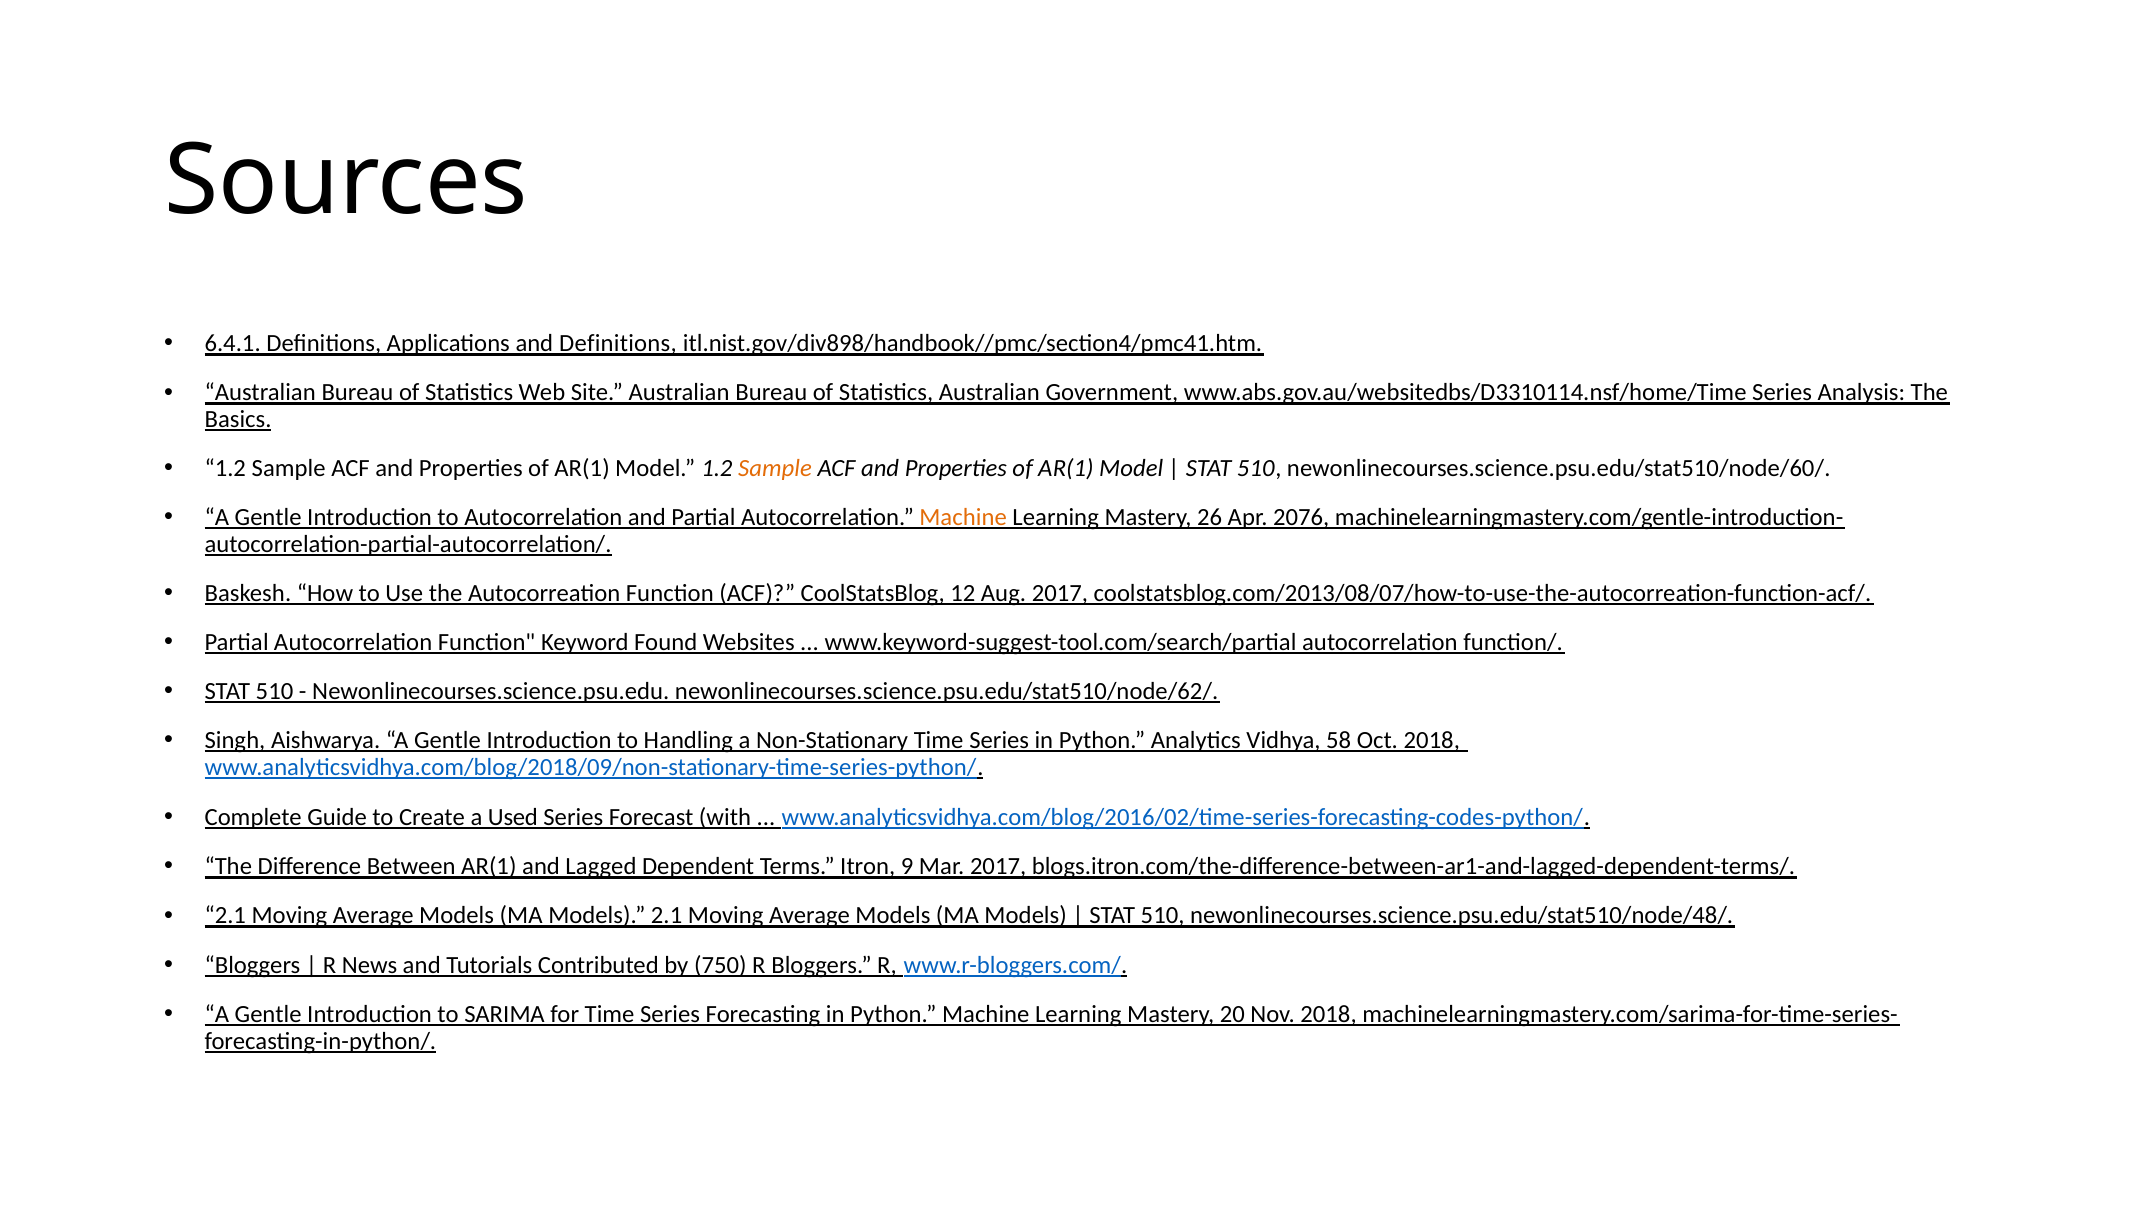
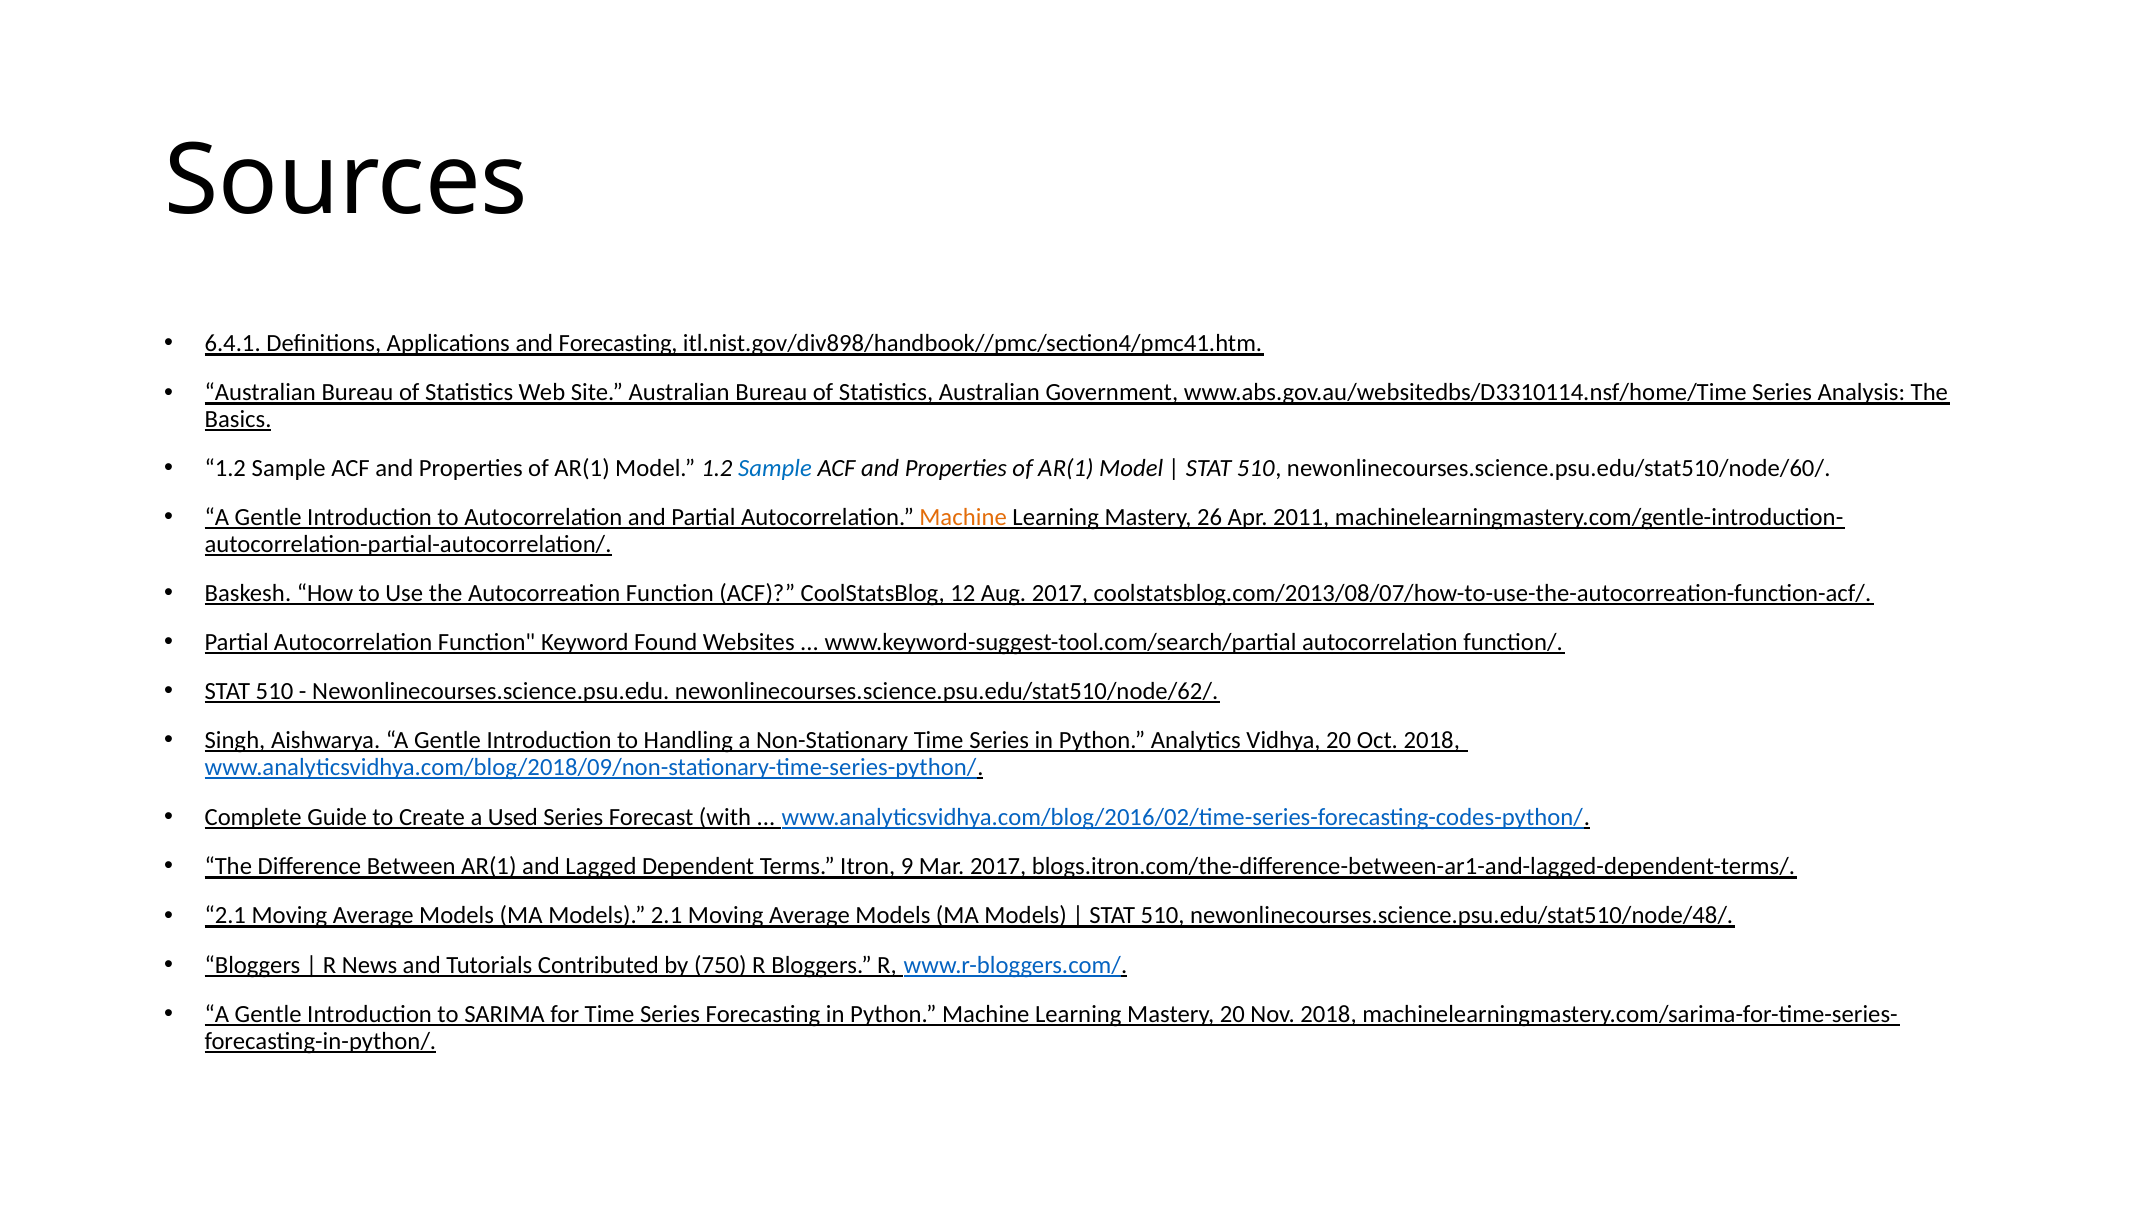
and Definitions: Definitions -> Forecasting
Sample at (775, 469) colour: orange -> blue
2076: 2076 -> 2011
Vidhya 58: 58 -> 20
